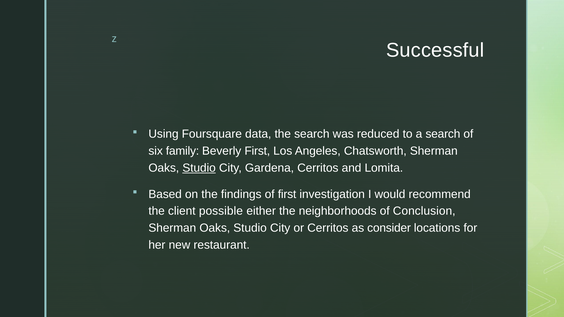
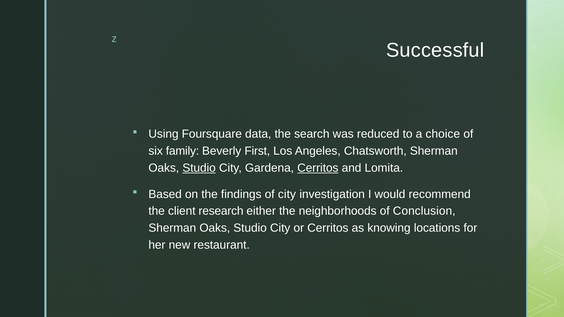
a search: search -> choice
Cerritos at (318, 168) underline: none -> present
of first: first -> city
possible: possible -> research
consider: consider -> knowing
